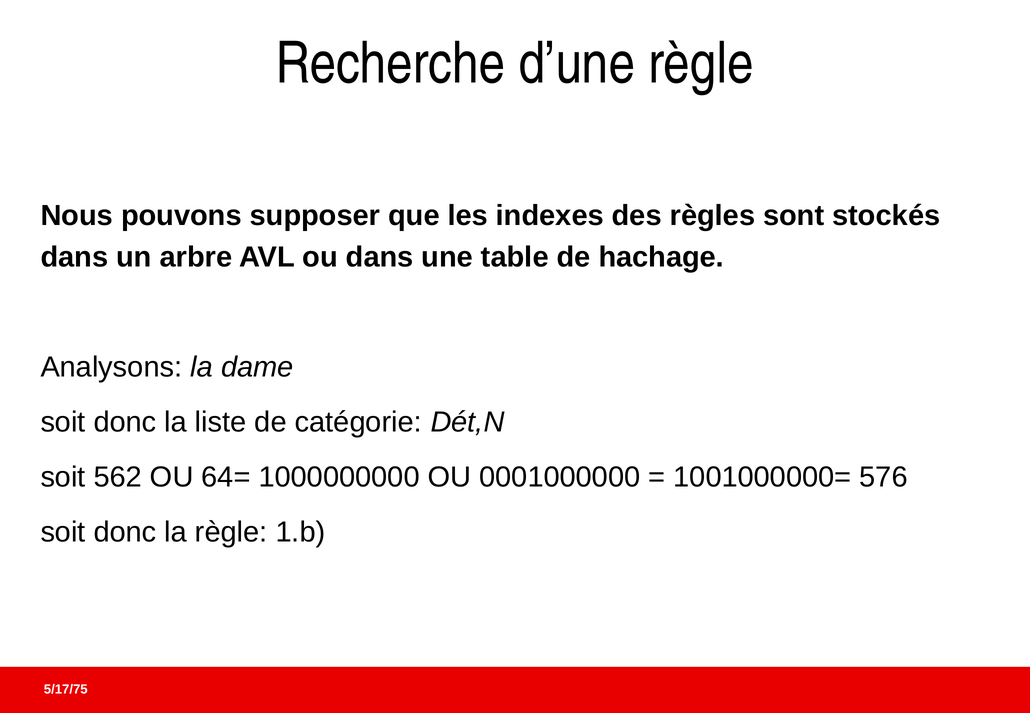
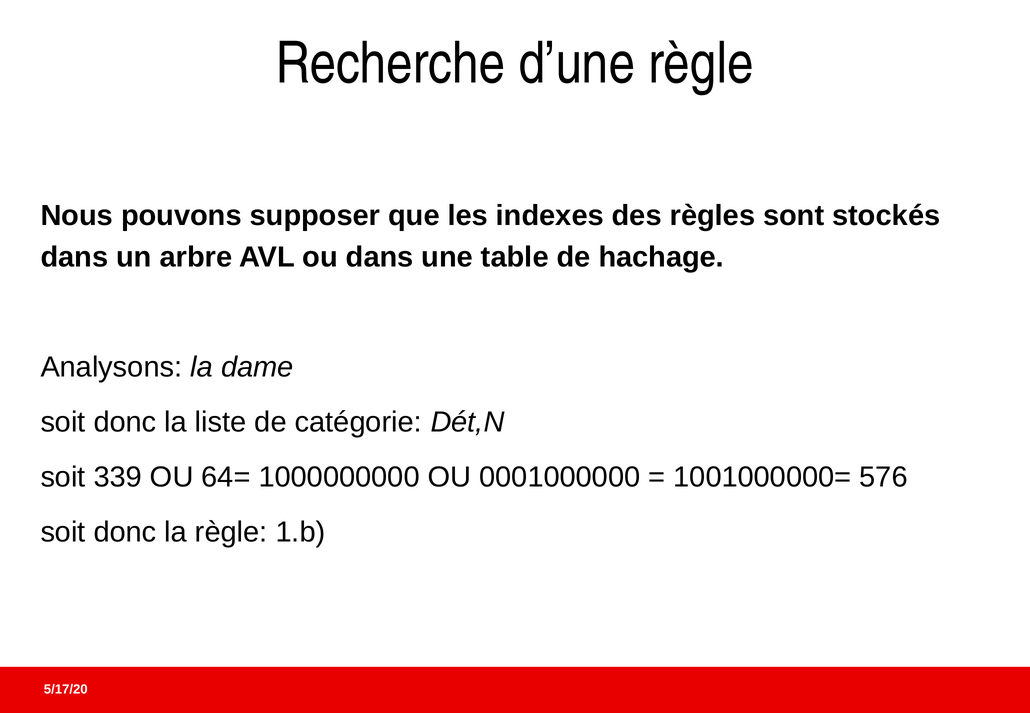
562: 562 -> 339
5/17/75: 5/17/75 -> 5/17/20
